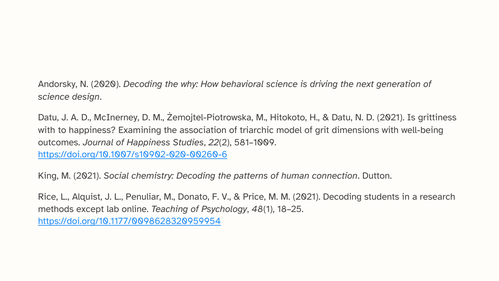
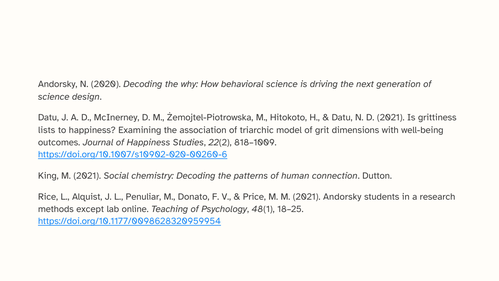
with at (47, 130): with -> lists
581–1009: 581–1009 -> 818–1009
2021 Decoding: Decoding -> Andorsky
